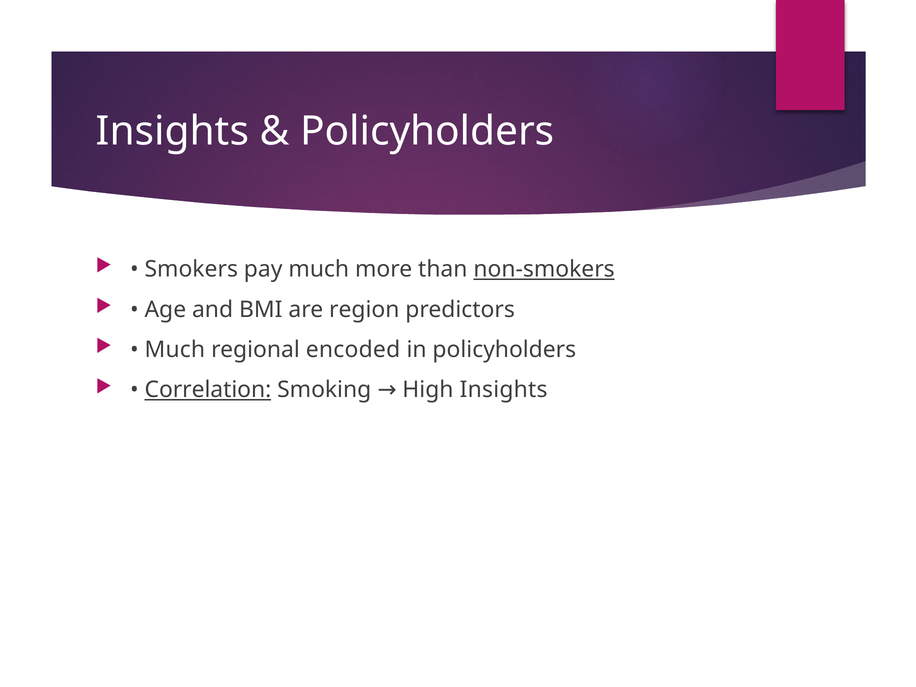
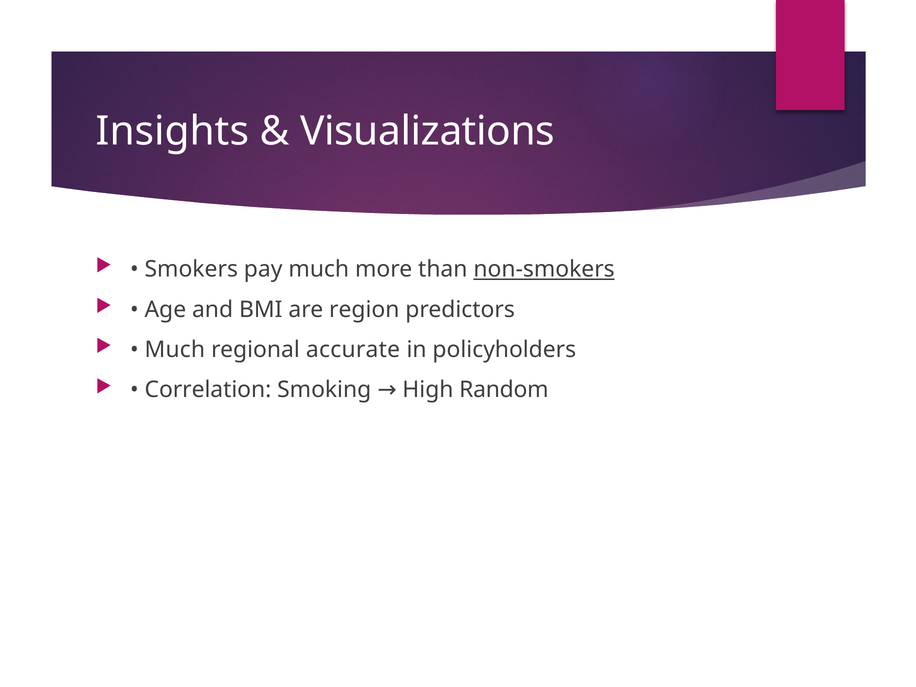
Policyholders at (427, 131): Policyholders -> Visualizations
encoded: encoded -> accurate
Correlation underline: present -> none
High Insights: Insights -> Random
